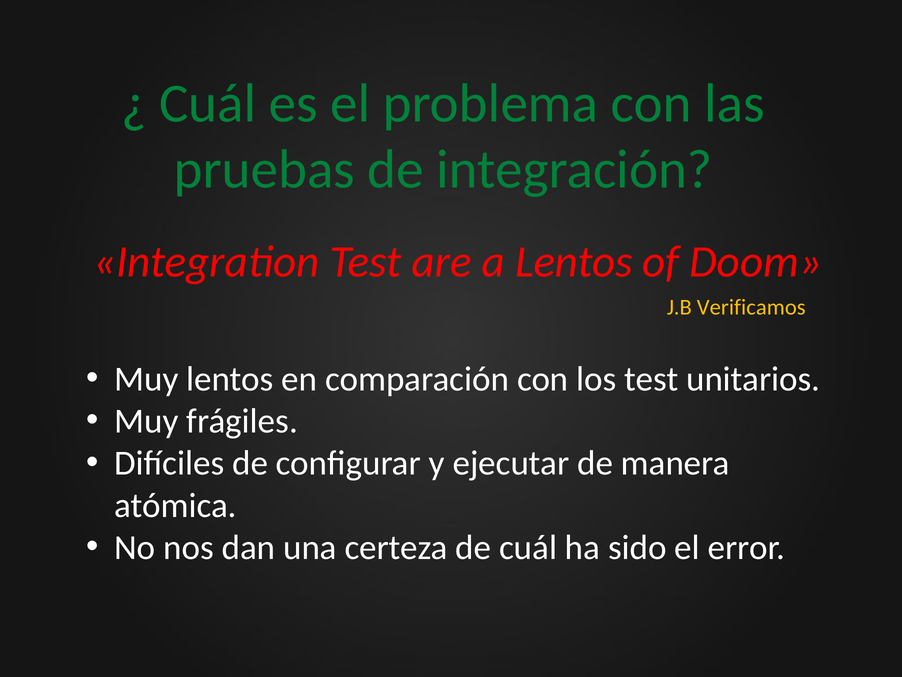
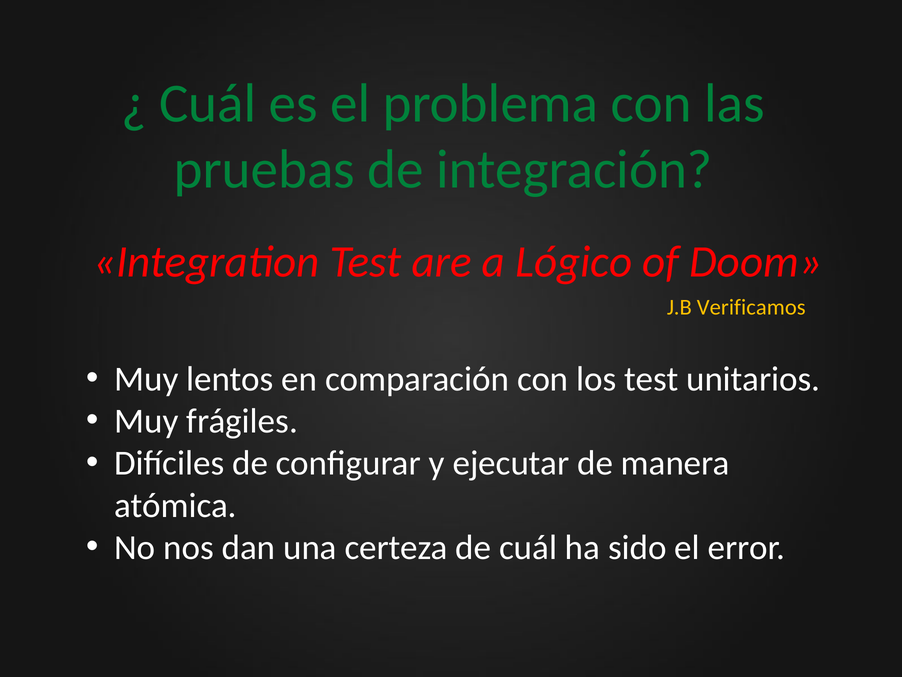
a Lentos: Lentos -> Lógico
